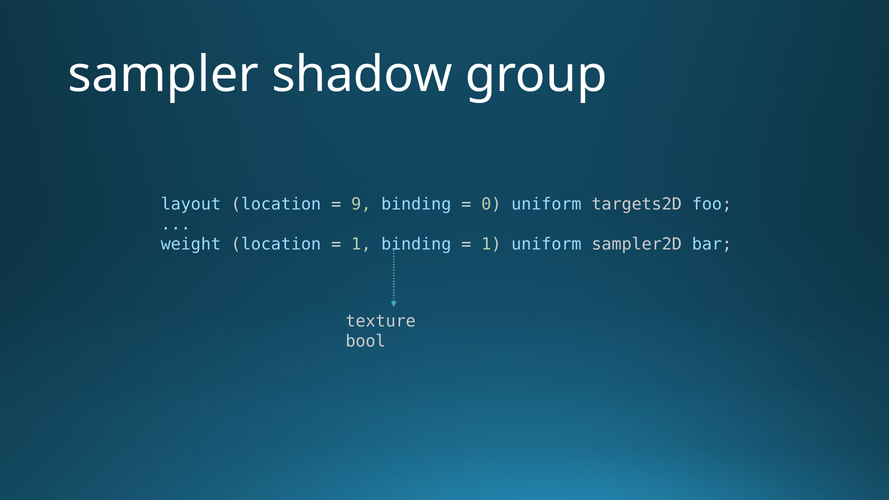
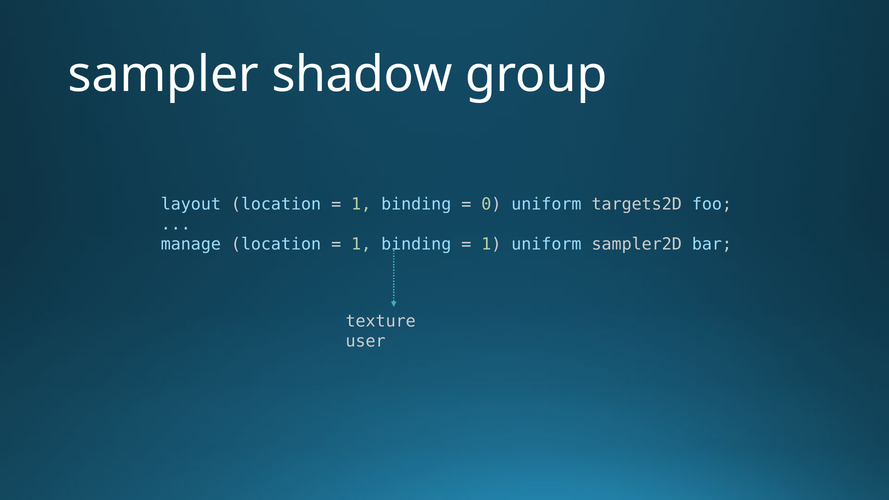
9 at (361, 204): 9 -> 1
weight: weight -> manage
bool: bool -> user
